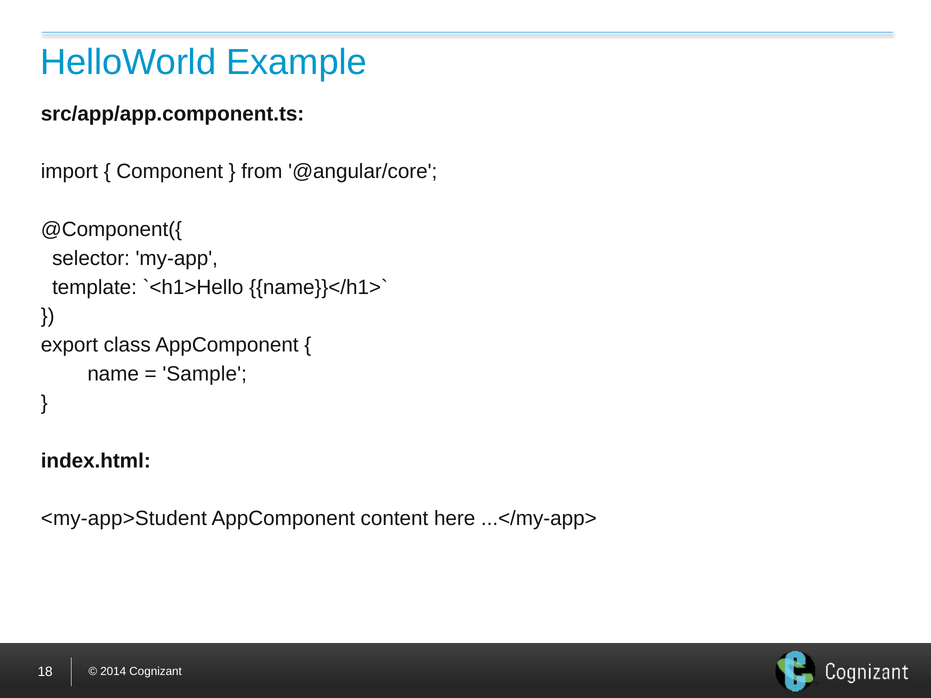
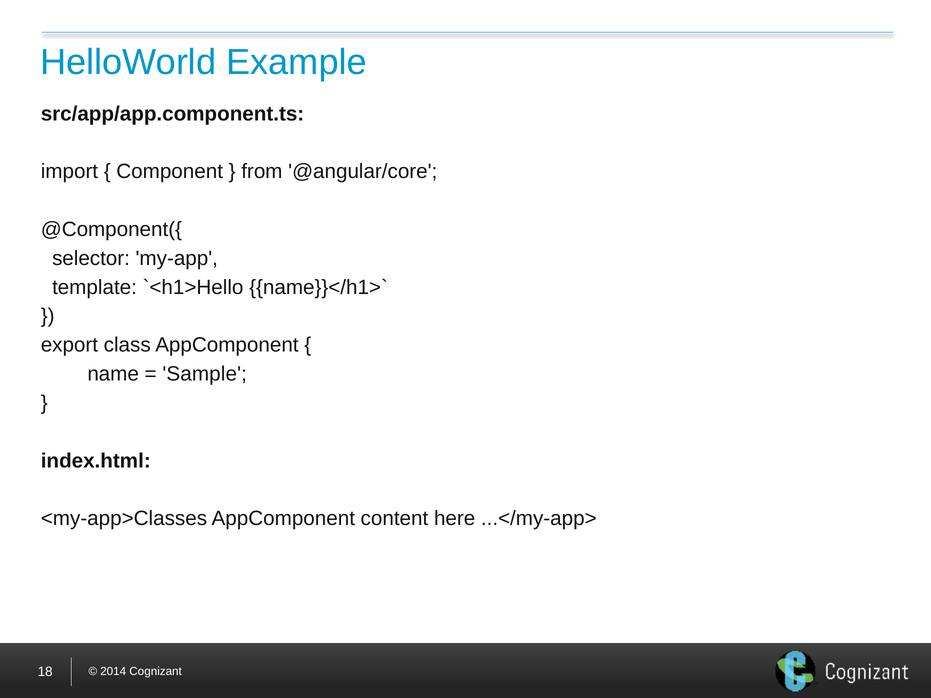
<my-app>Student: <my-app>Student -> <my-app>Classes
